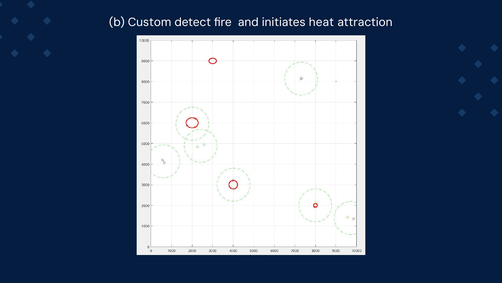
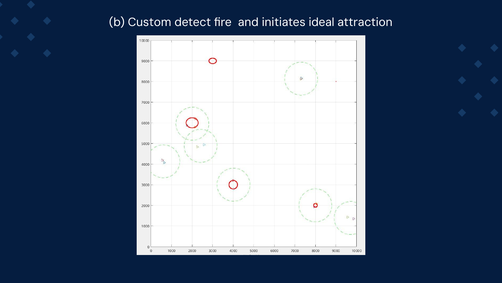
heat: heat -> ideal
